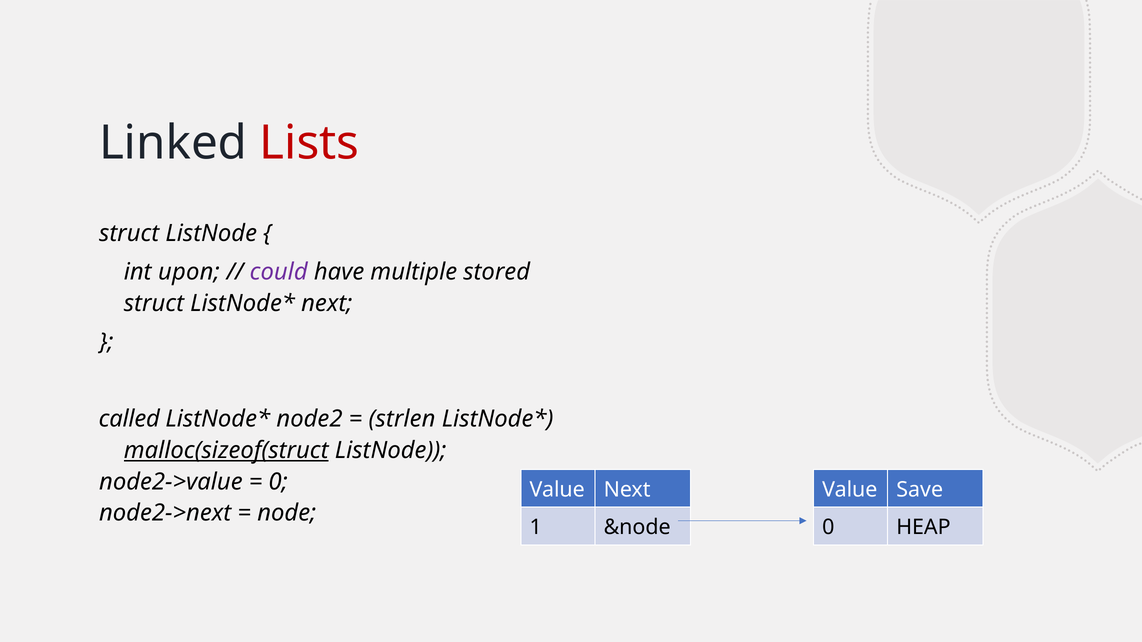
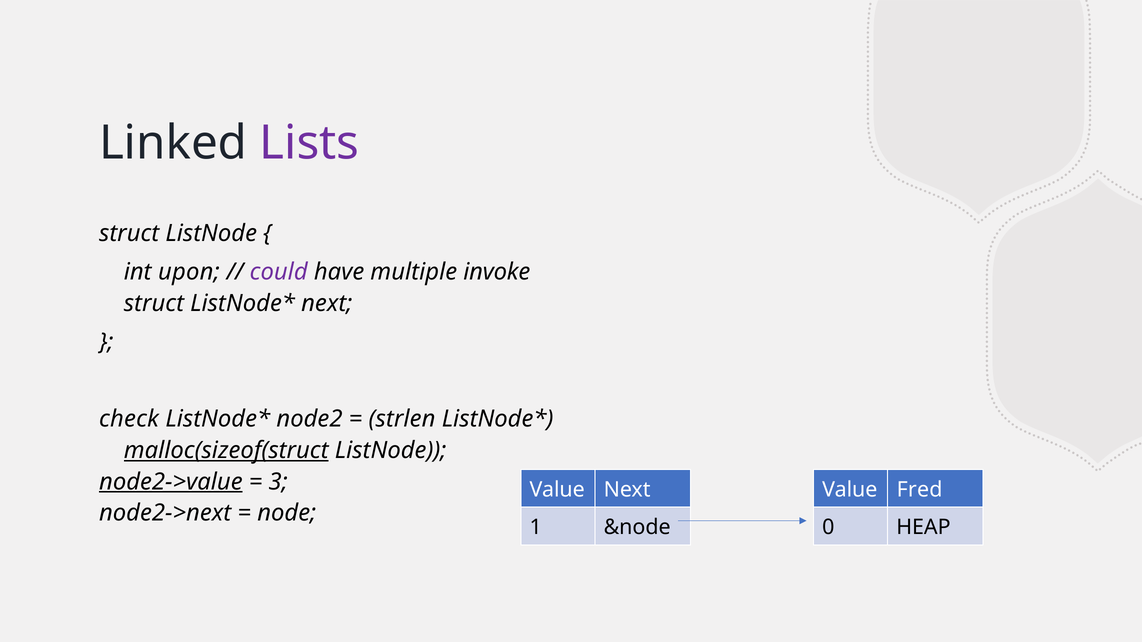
Lists colour: red -> purple
stored: stored -> invoke
called: called -> check
node2->value underline: none -> present
0 at (278, 482): 0 -> 3
Save: Save -> Fred
